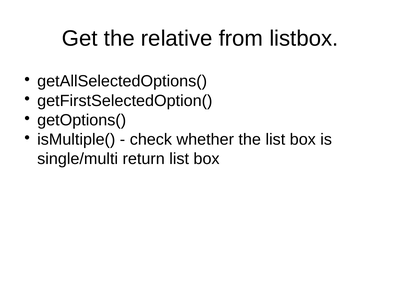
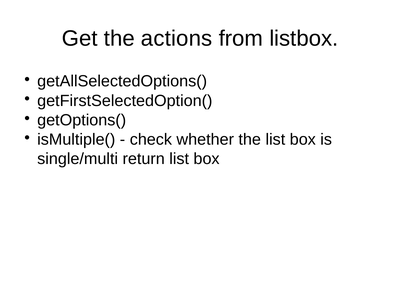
relative: relative -> actions
